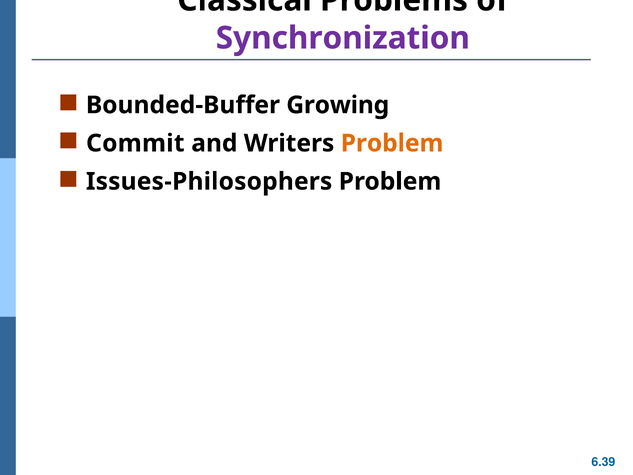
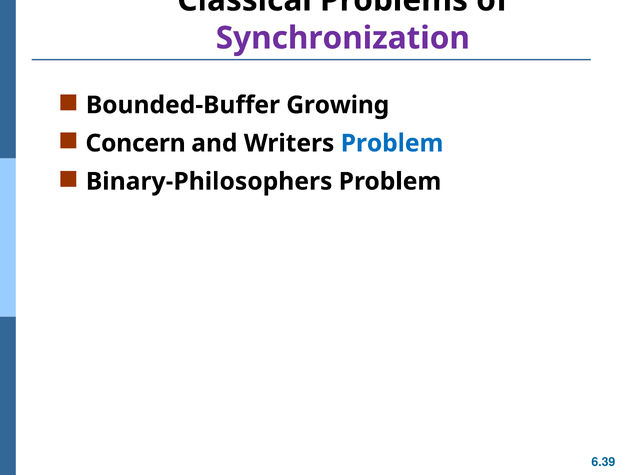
Commit: Commit -> Concern
Problem at (392, 143) colour: orange -> blue
Issues-Philosophers: Issues-Philosophers -> Binary-Philosophers
